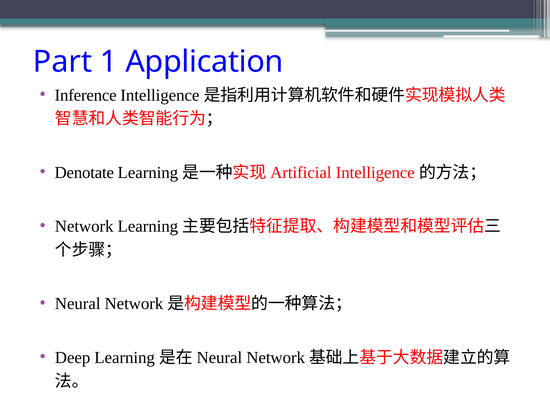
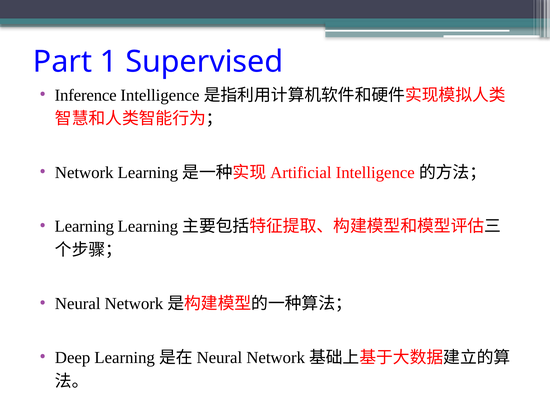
Application: Application -> Supervised
Denotate: Denotate -> Network
Network: Network -> Learning
